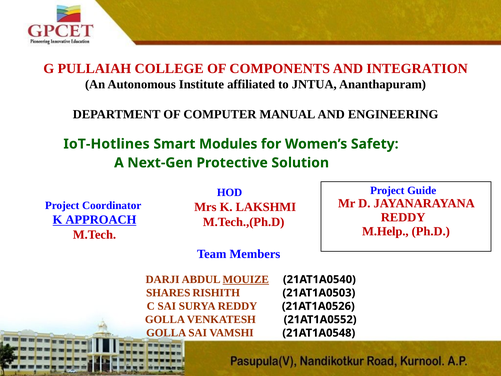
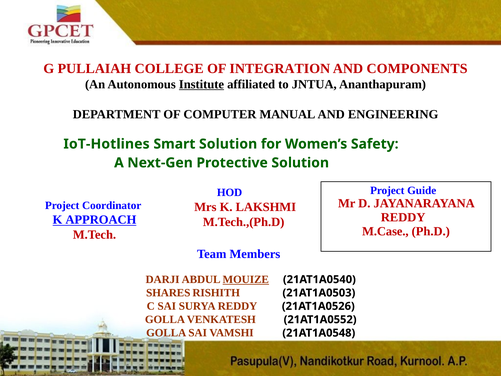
COMPONENTS: COMPONENTS -> INTEGRATION
INTEGRATION: INTEGRATION -> COMPONENTS
Institute underline: none -> present
Smart Modules: Modules -> Solution
M.Help: M.Help -> M.Case
